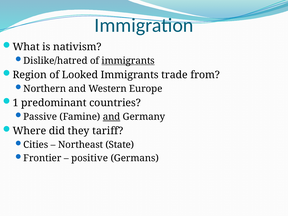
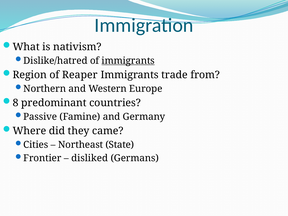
Looked: Looked -> Reaper
1: 1 -> 8
and at (112, 117) underline: present -> none
tariff: tariff -> came
positive: positive -> disliked
